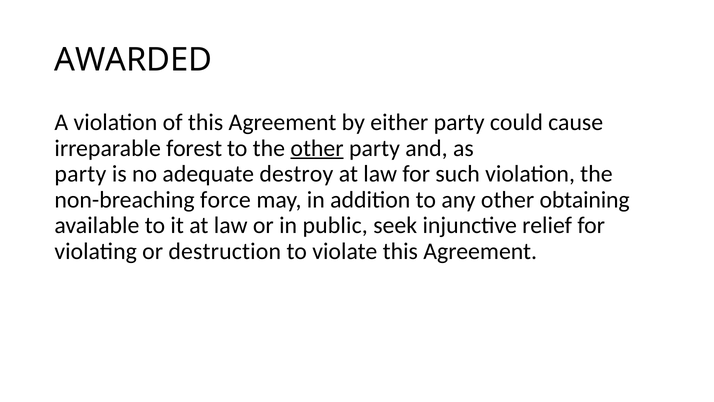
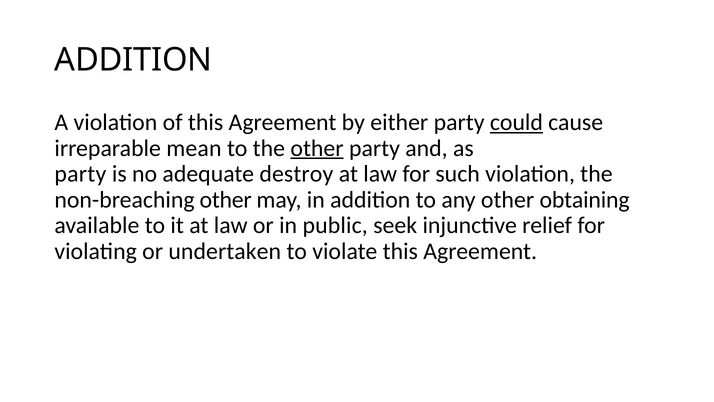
AWARDED at (133, 60): AWARDED -> ADDITION
could underline: none -> present
forest: forest -> mean
non-breaching force: force -> other
destruction: destruction -> undertaken
